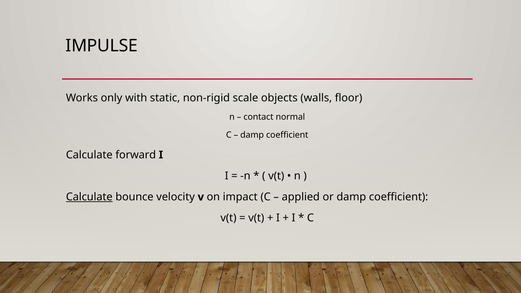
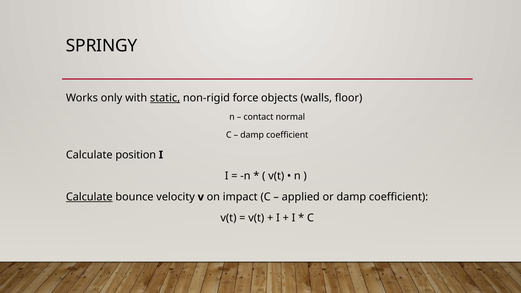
IMPULSE: IMPULSE -> SPRINGY
static underline: none -> present
scale: scale -> force
forward: forward -> position
